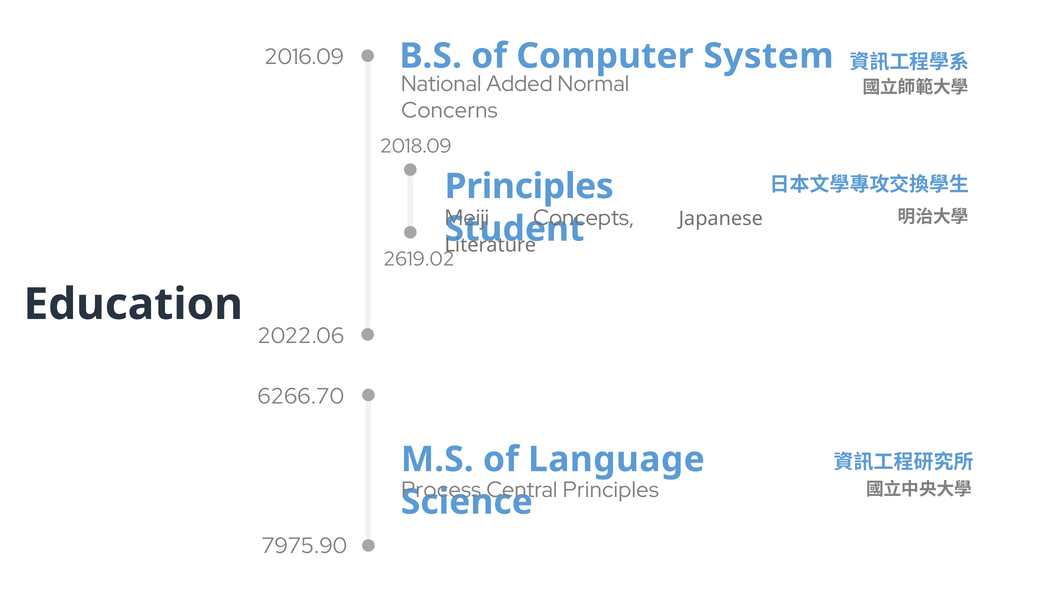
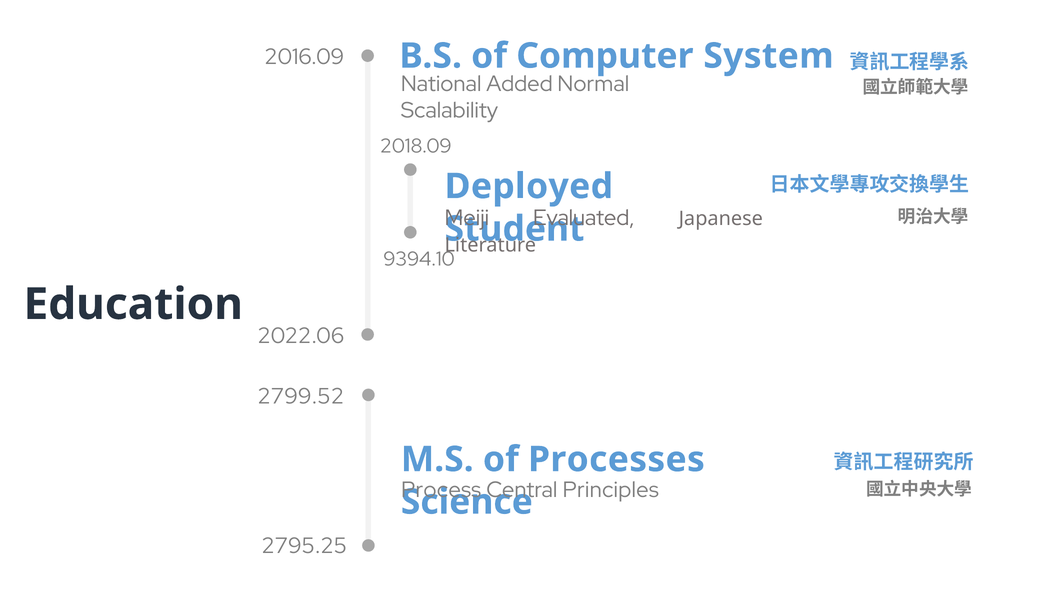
Concerns: Concerns -> Scalability
Principles at (529, 186): Principles -> Deployed
Concepts: Concepts -> Evaluated
2619.02: 2619.02 -> 9394.10
6266.70: 6266.70 -> 2799.52
Language: Language -> Processes
7975.90: 7975.90 -> 2795.25
